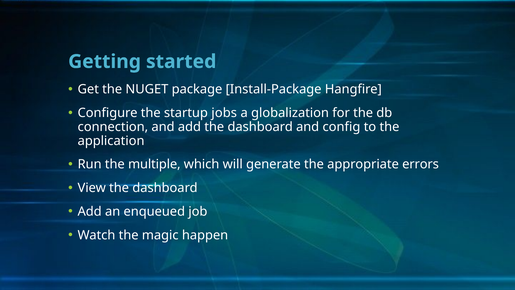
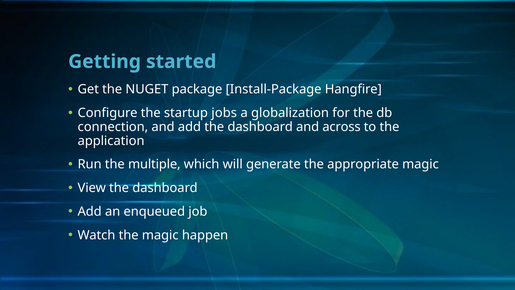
config: config -> across
appropriate errors: errors -> magic
